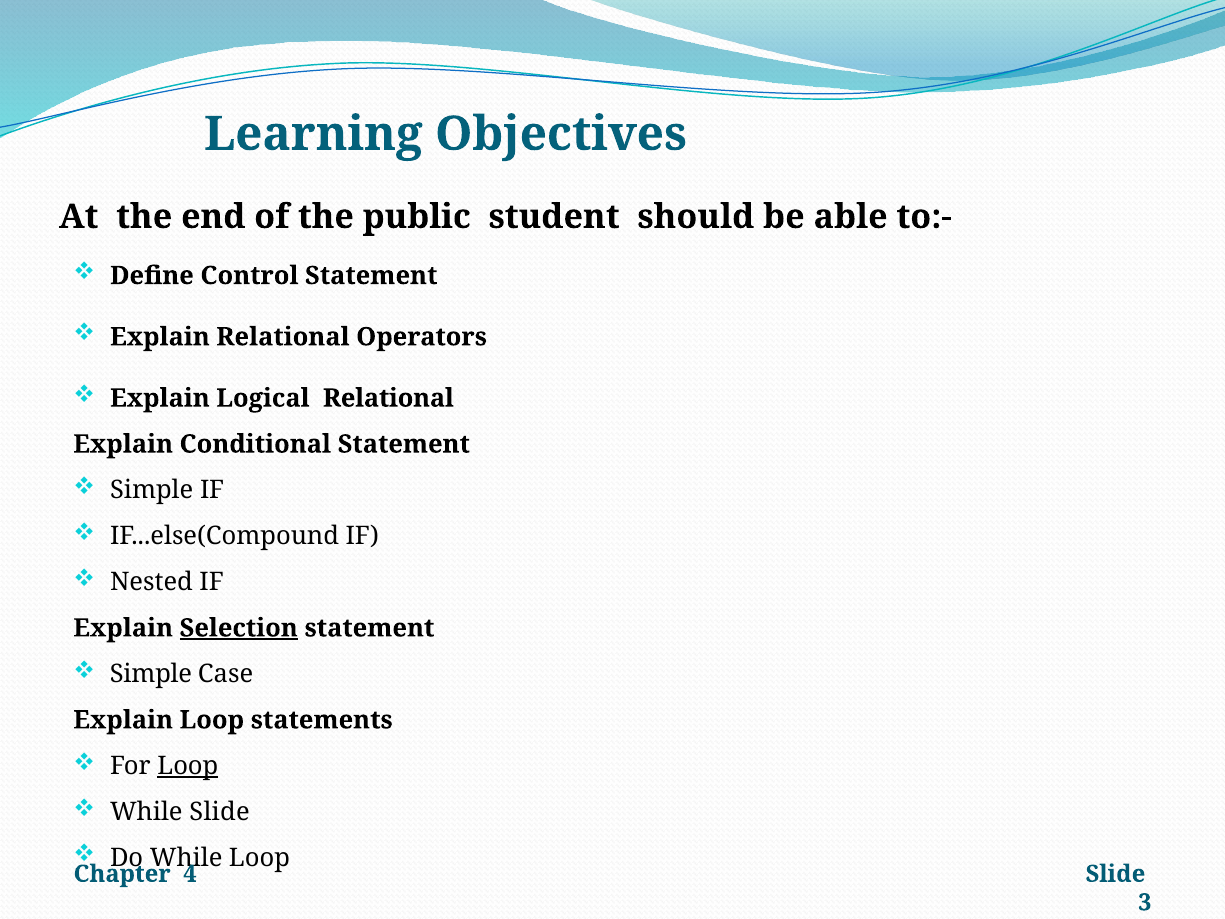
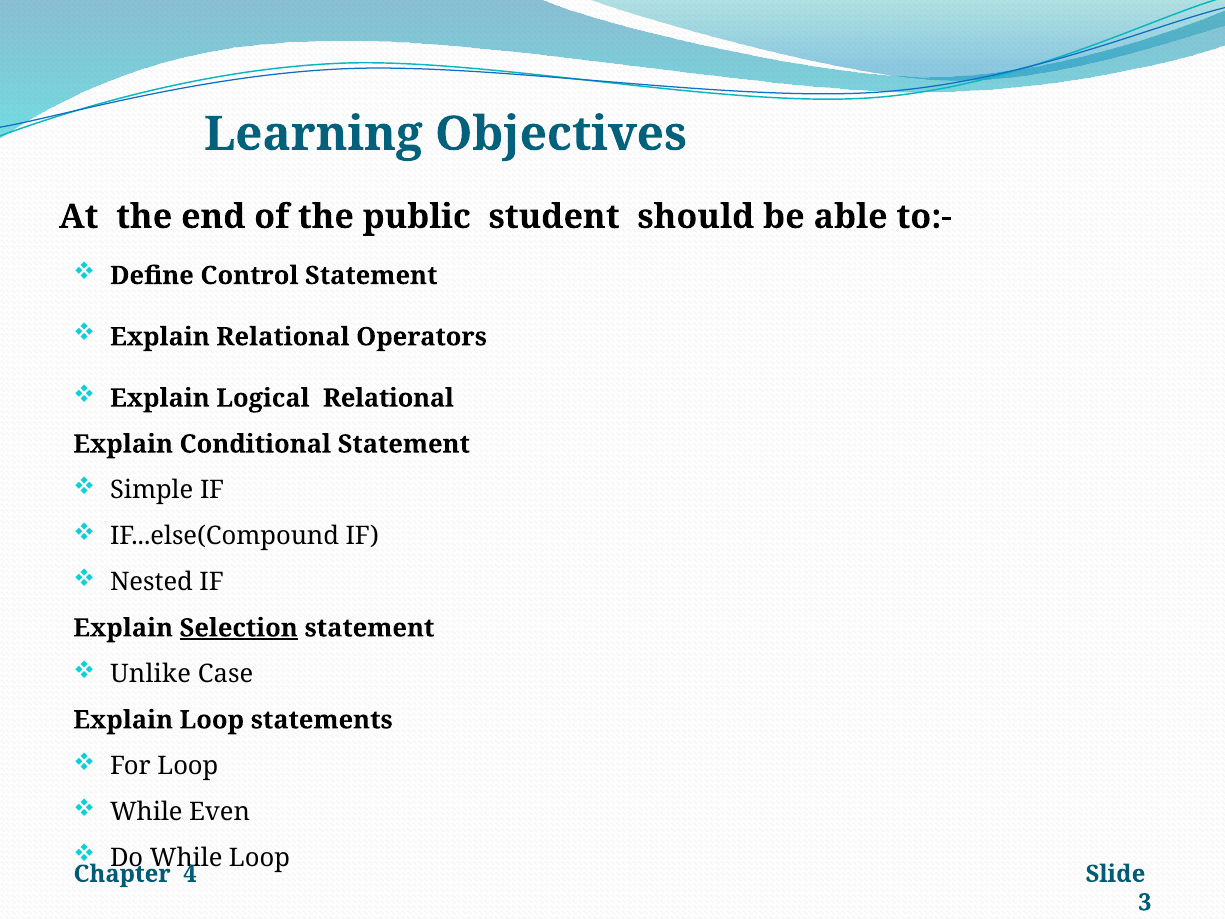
Simple at (151, 674): Simple -> Unlike
Loop at (188, 766) underline: present -> none
While Slide: Slide -> Even
